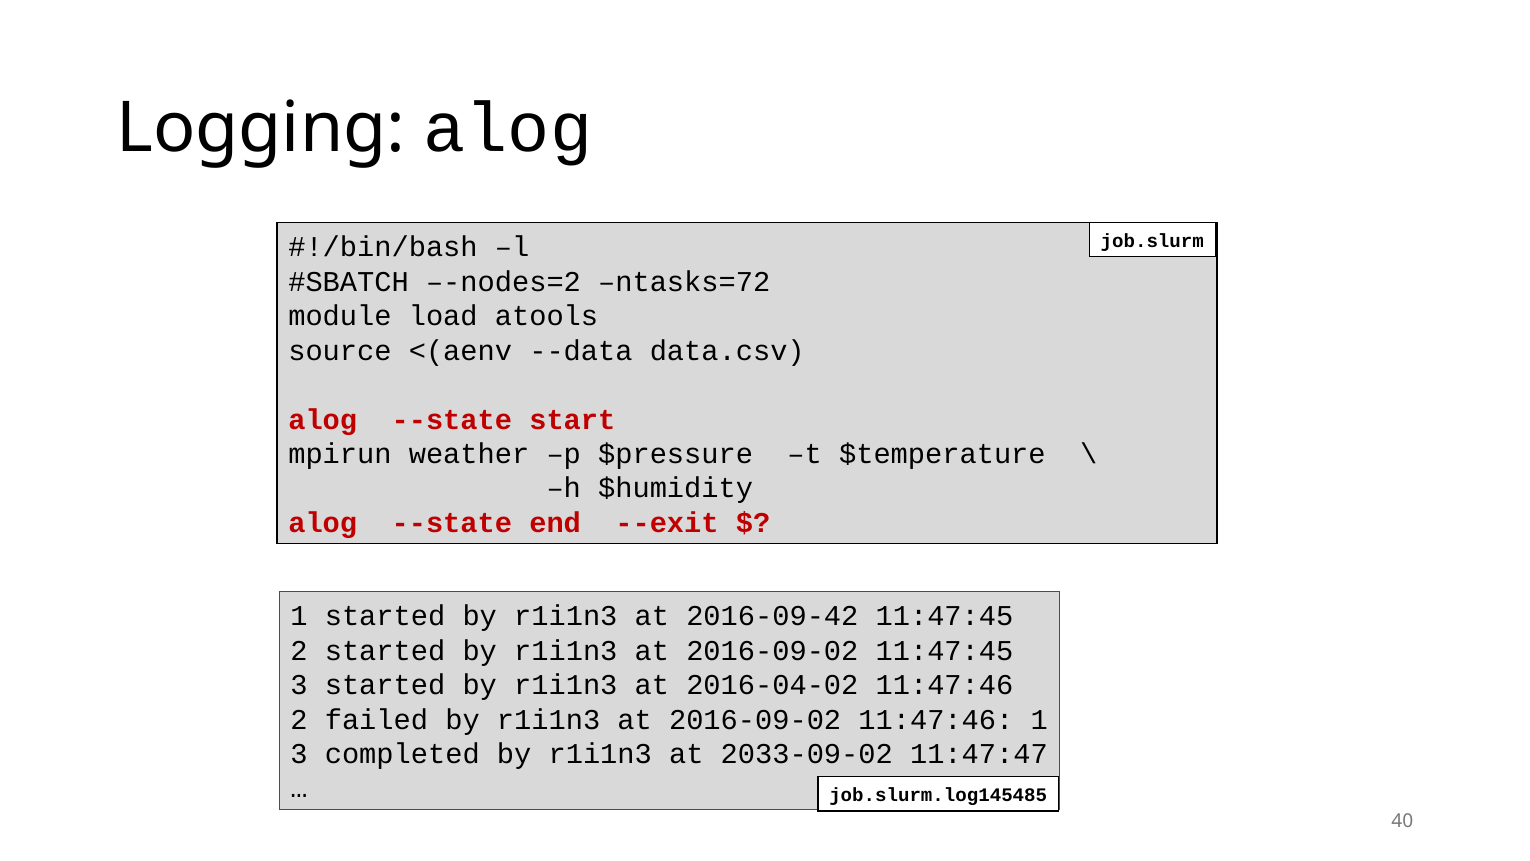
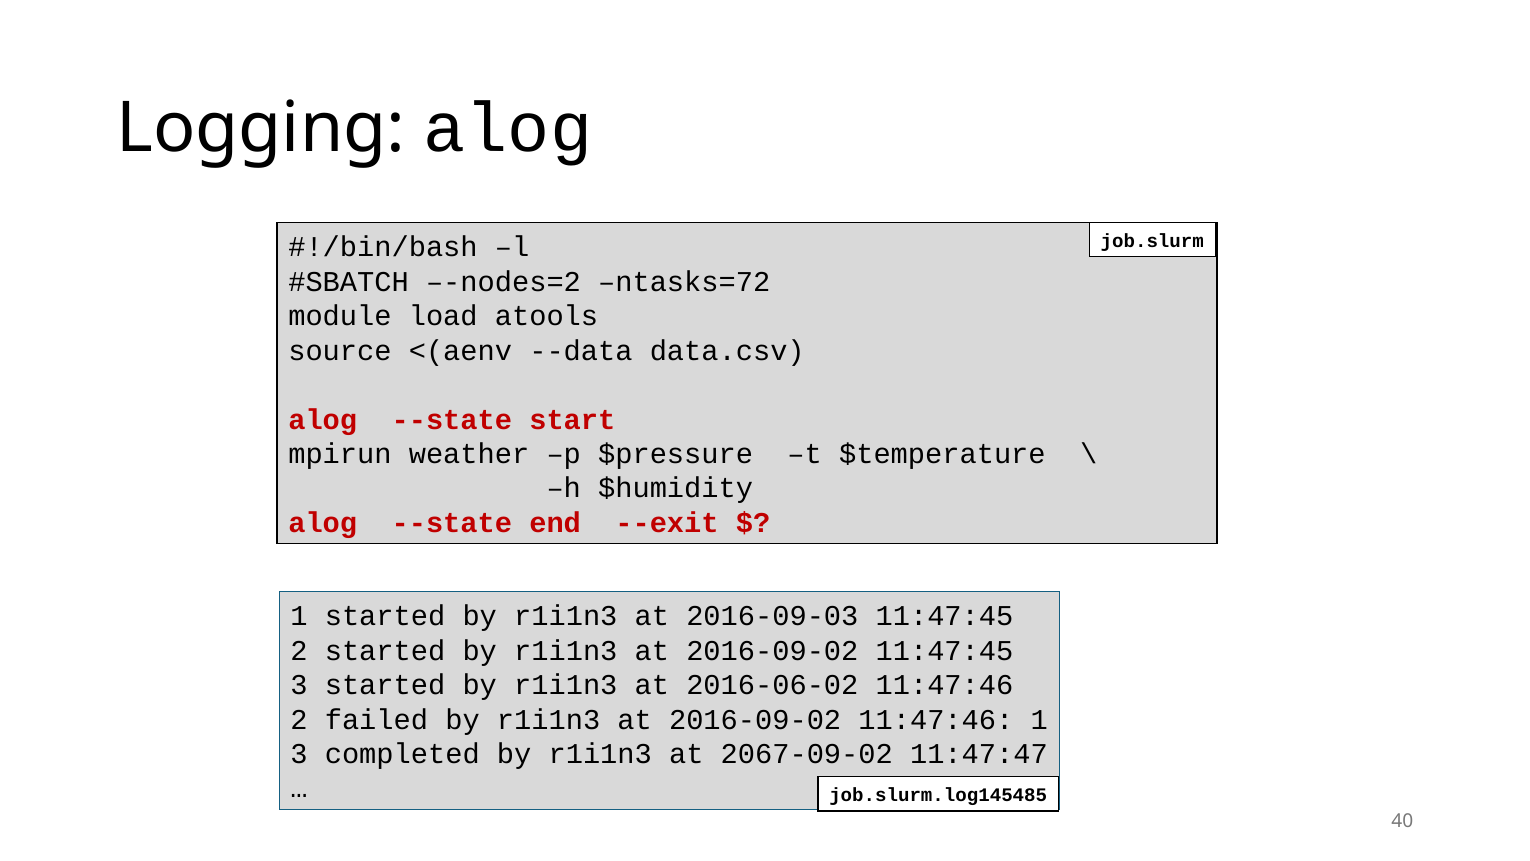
2016-09-42: 2016-09-42 -> 2016-09-03
2016-04-02: 2016-04-02 -> 2016-06-02
2033-09-02: 2033-09-02 -> 2067-09-02
